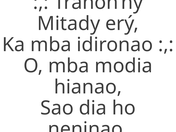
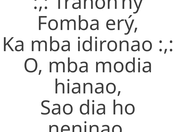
Mitady: Mitady -> Fomba
